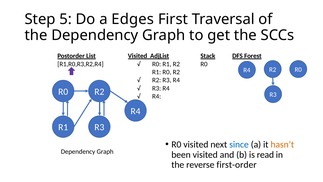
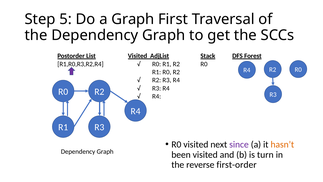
a Edges: Edges -> Graph
since colour: blue -> purple
read: read -> turn
